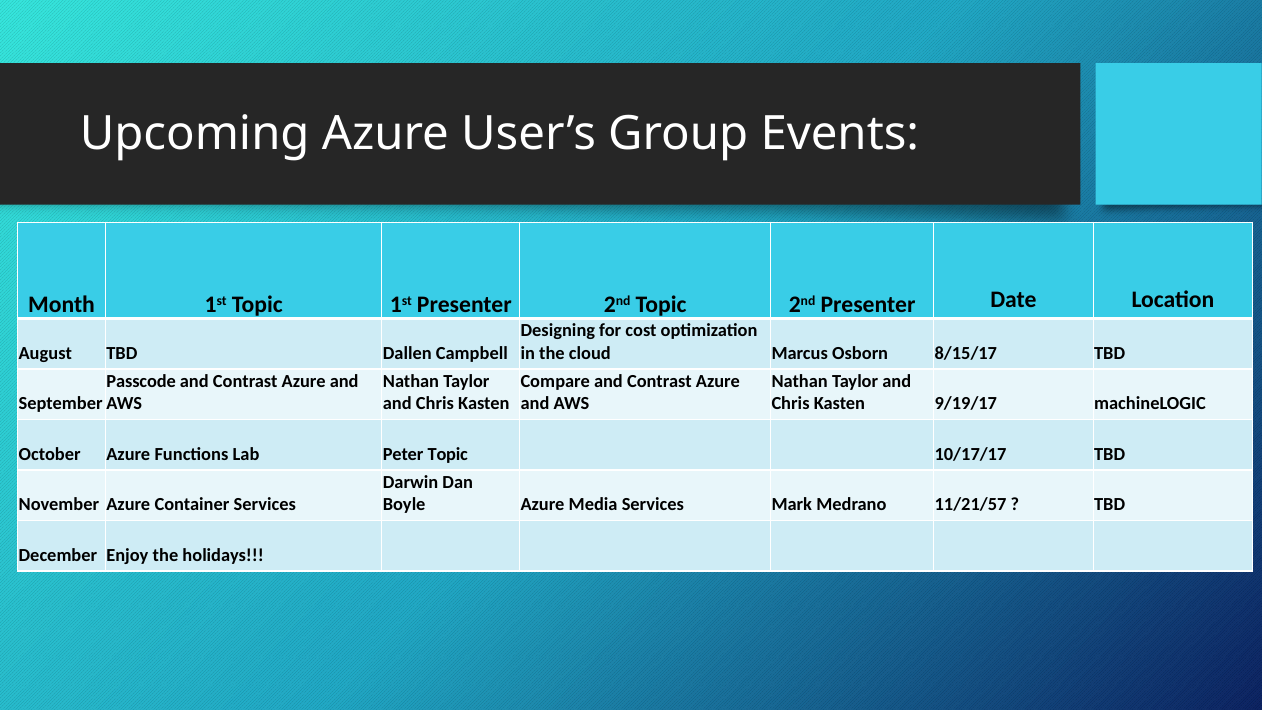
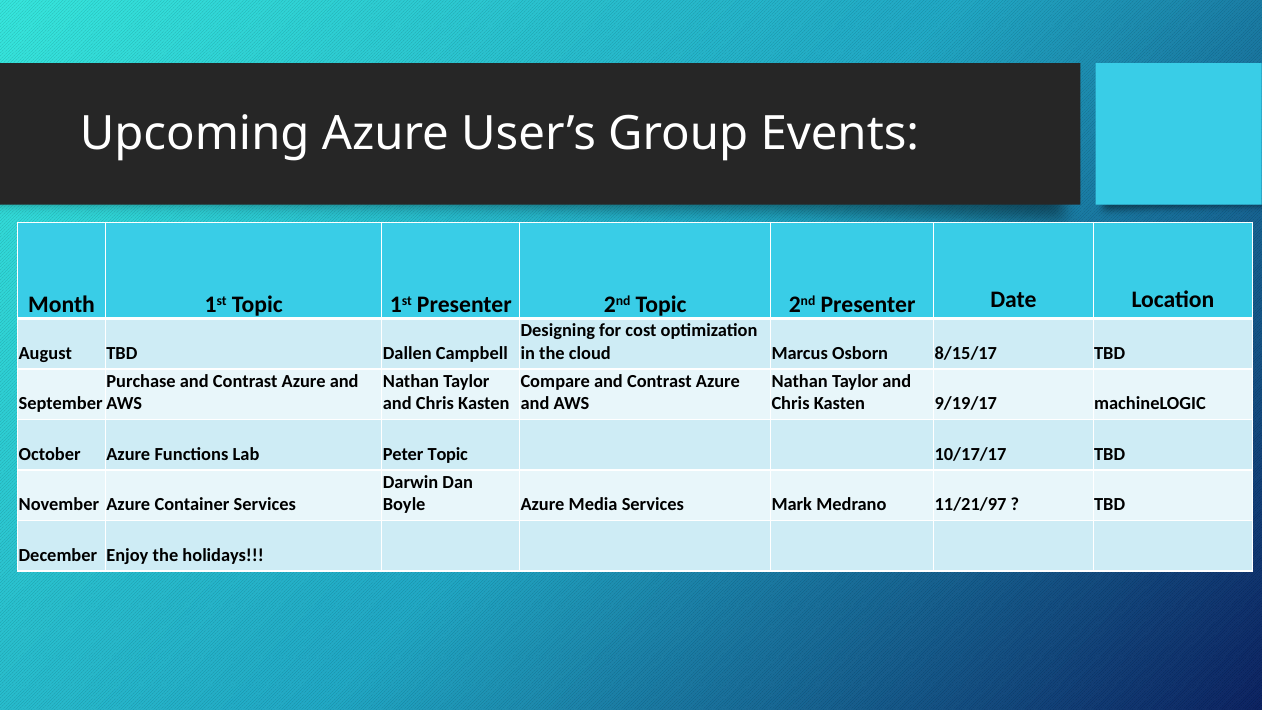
Passcode: Passcode -> Purchase
11/21/57: 11/21/57 -> 11/21/97
